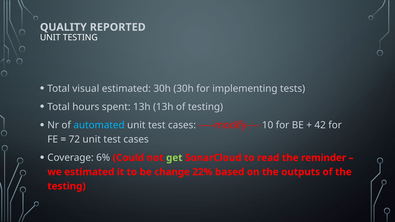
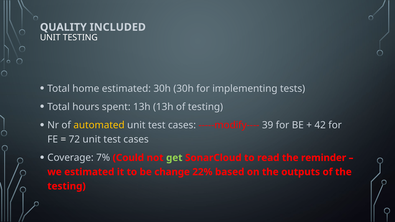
REPORTED: REPORTED -> INCLUDED
visual: visual -> home
automated colour: light blue -> yellow
10: 10 -> 39
6%: 6% -> 7%
